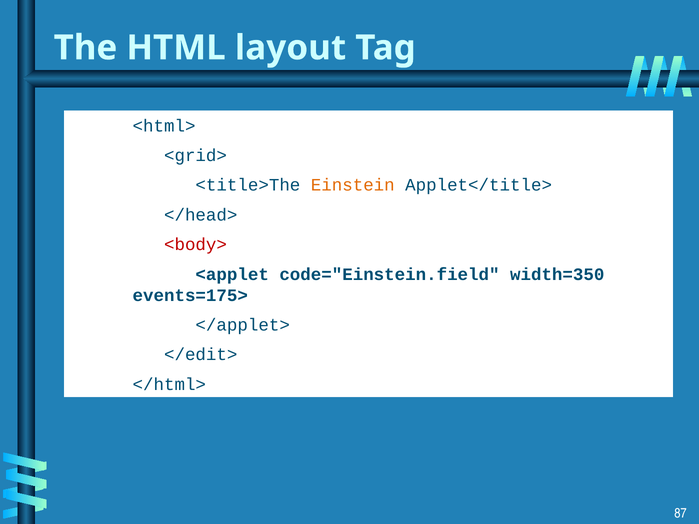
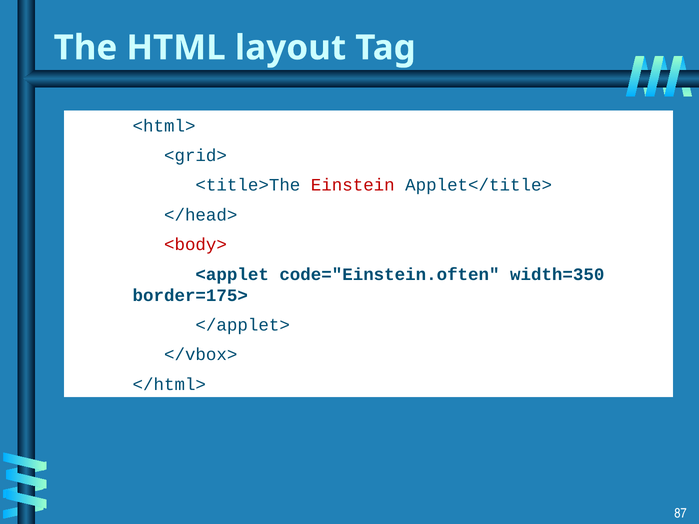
Einstein colour: orange -> red
code="Einstein.field: code="Einstein.field -> code="Einstein.often
events=175>: events=175> -> border=175>
</edit>: </edit> -> </vbox>
